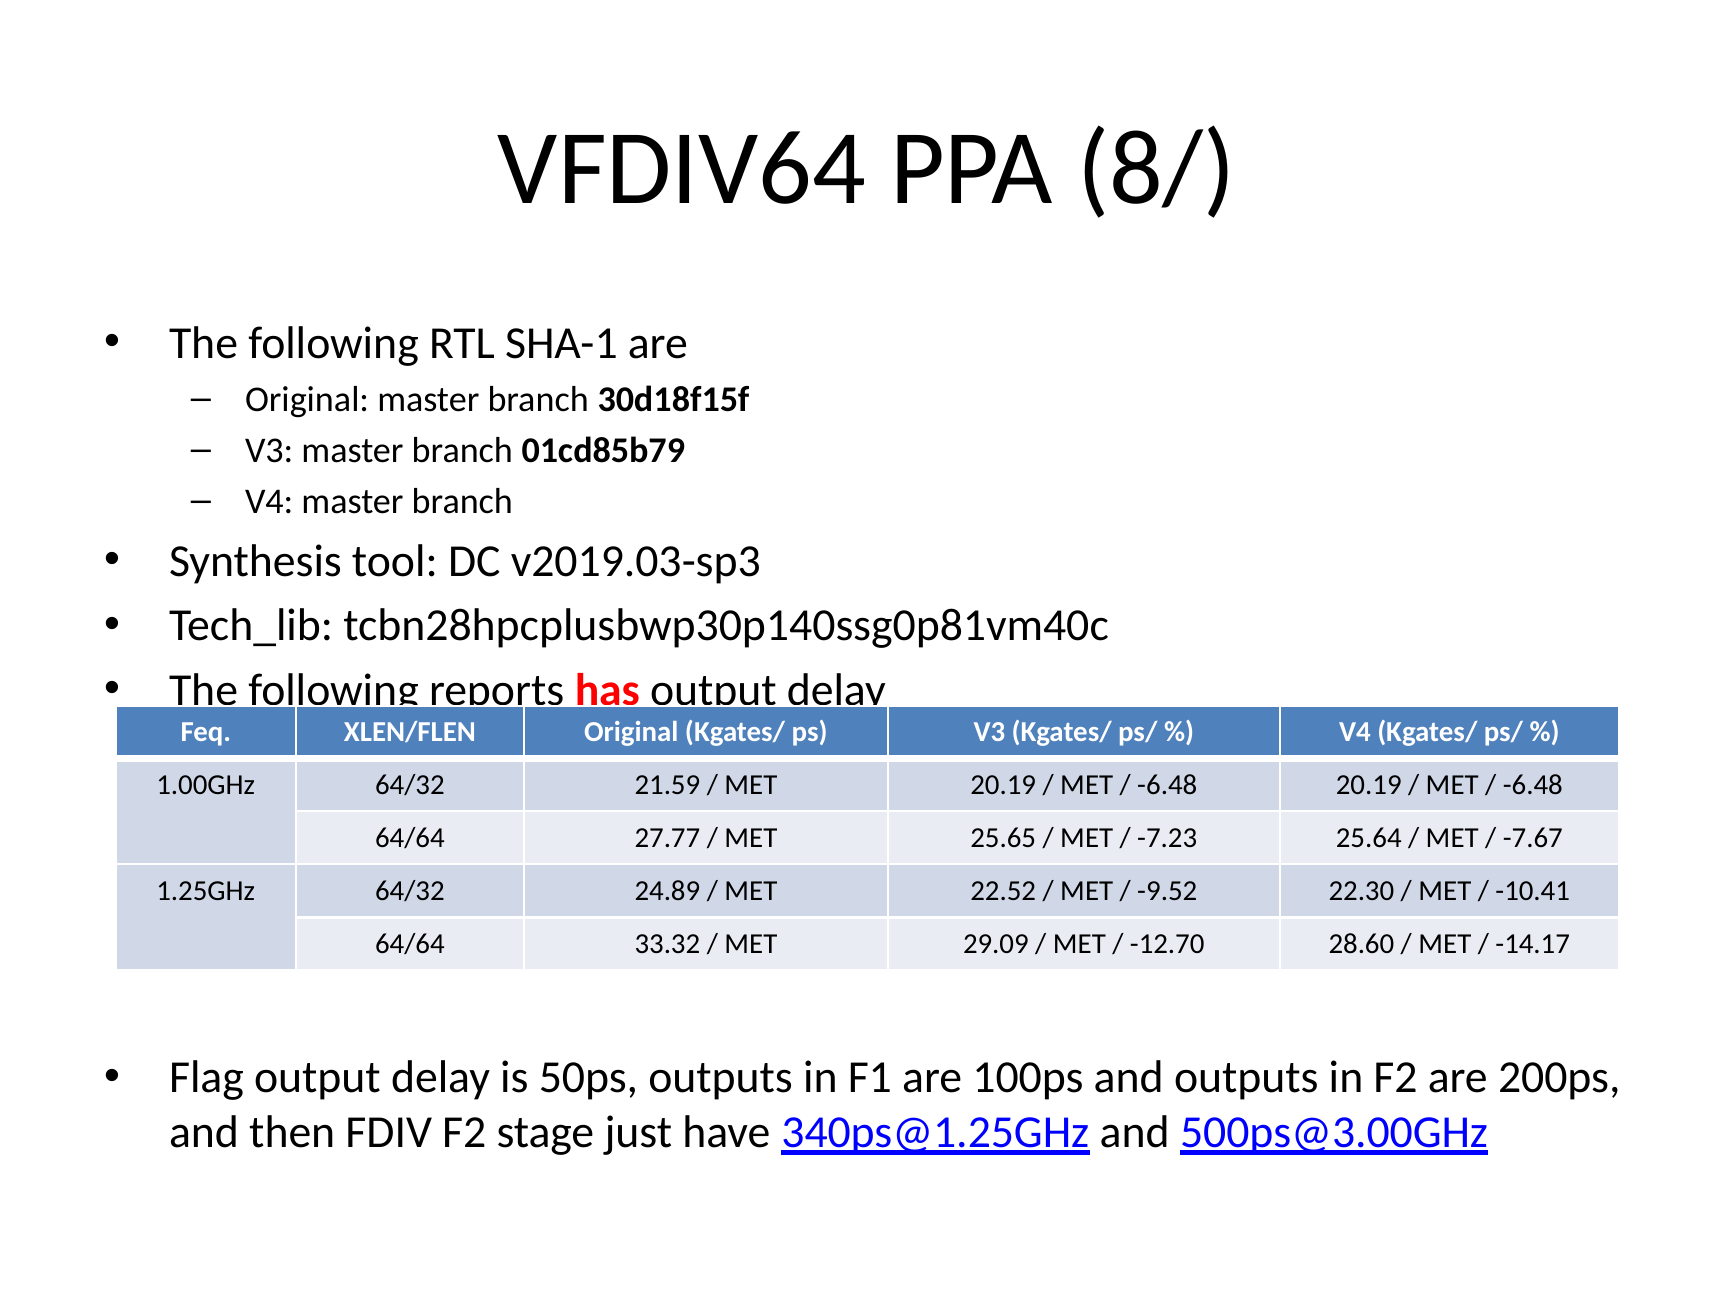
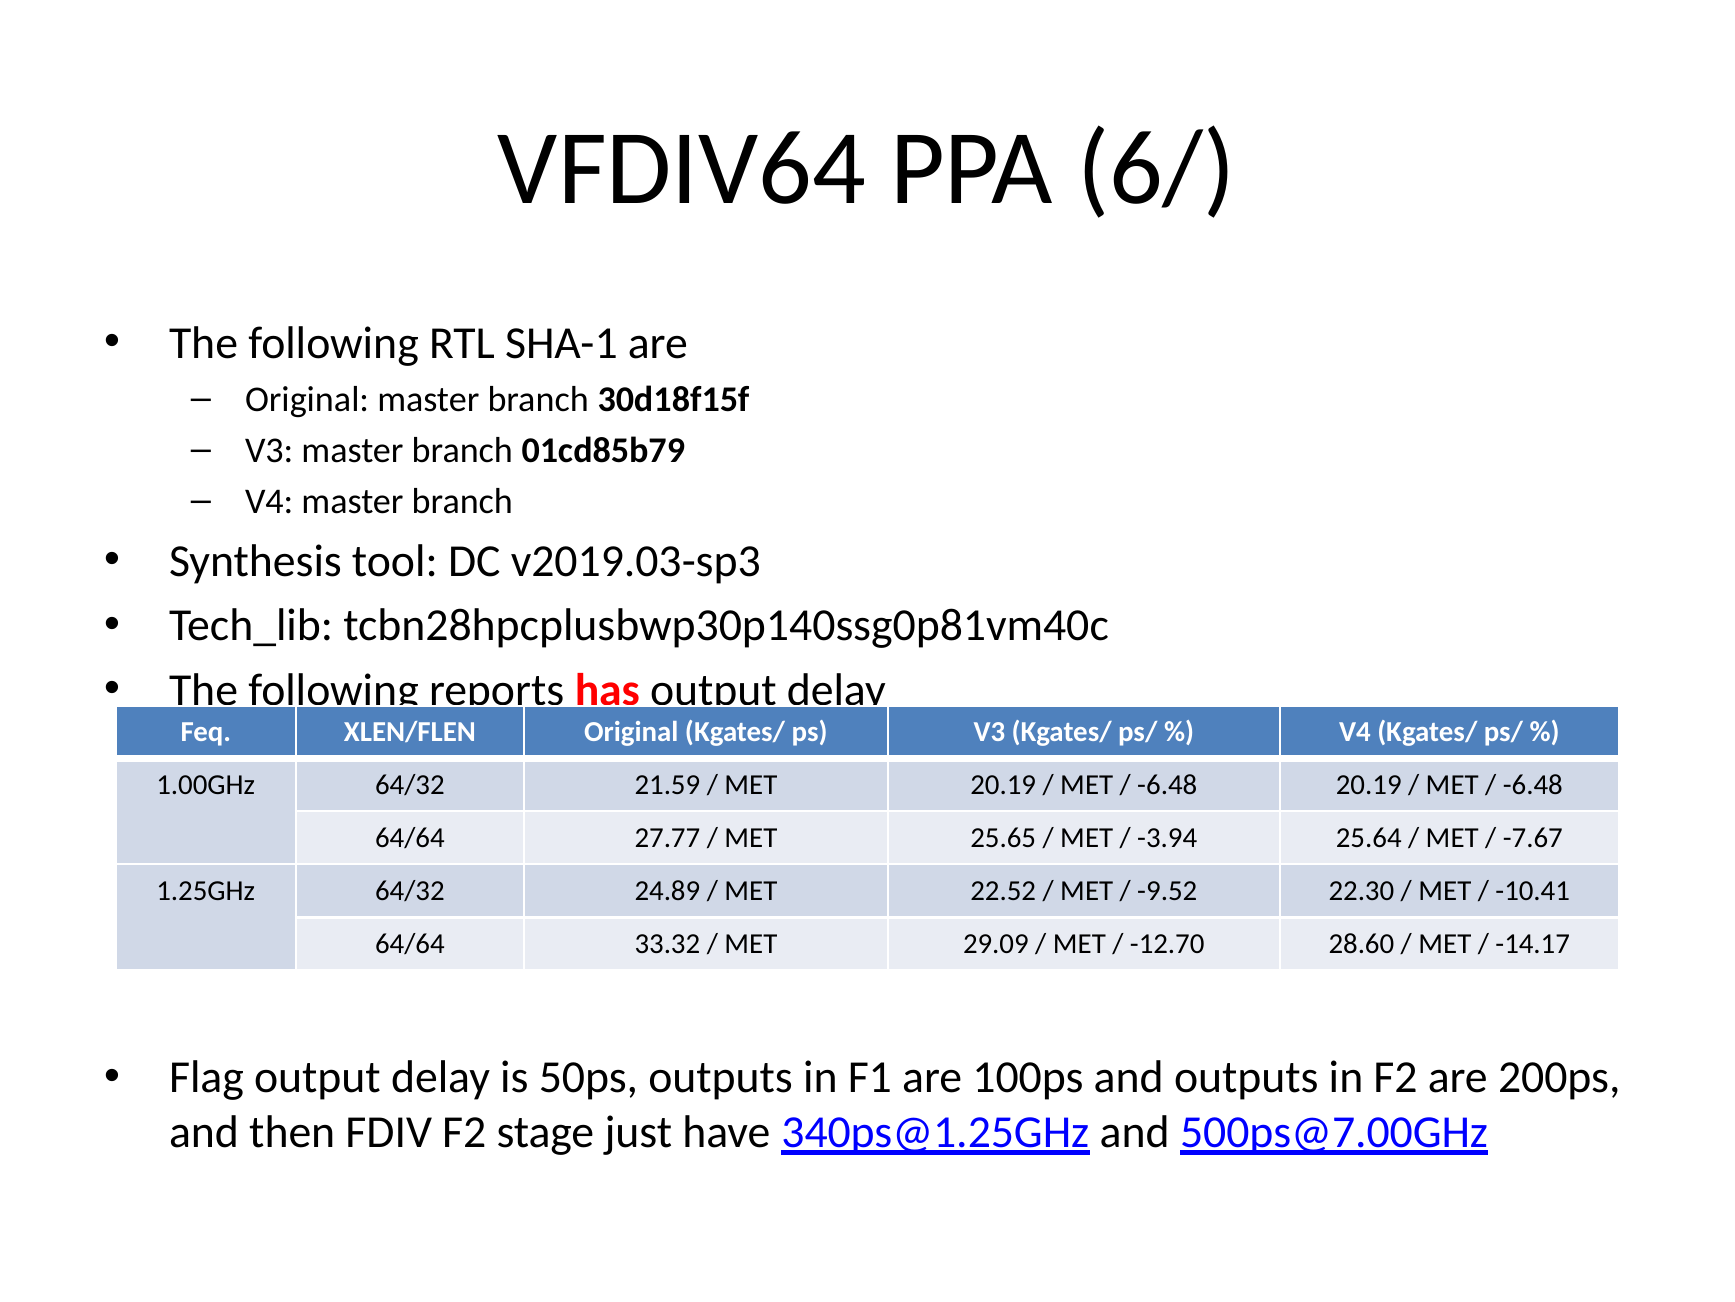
8/: 8/ -> 6/
-7.23: -7.23 -> -3.94
500ps@3.00GHz: 500ps@3.00GHz -> 500ps@7.00GHz
